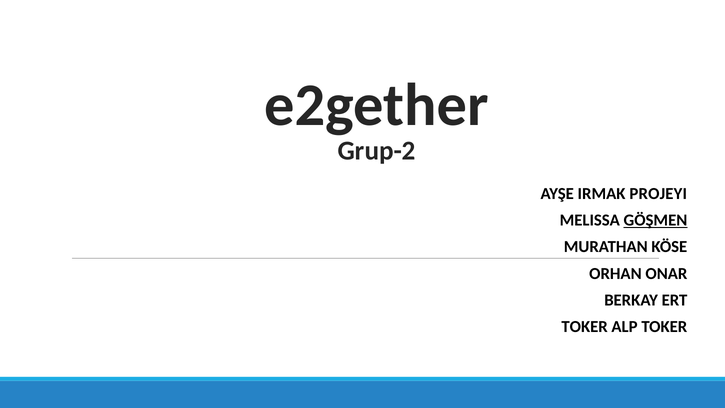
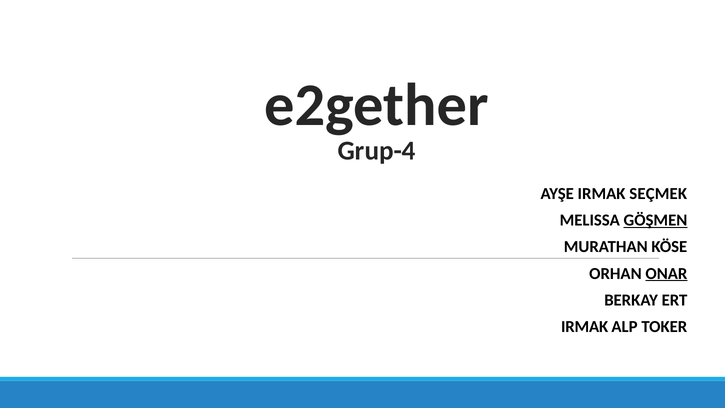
Grup-2: Grup-2 -> Grup-4
PROJEYI: PROJEYI -> SEÇMEK
ONAR underline: none -> present
TOKER at (585, 327): TOKER -> IRMAK
